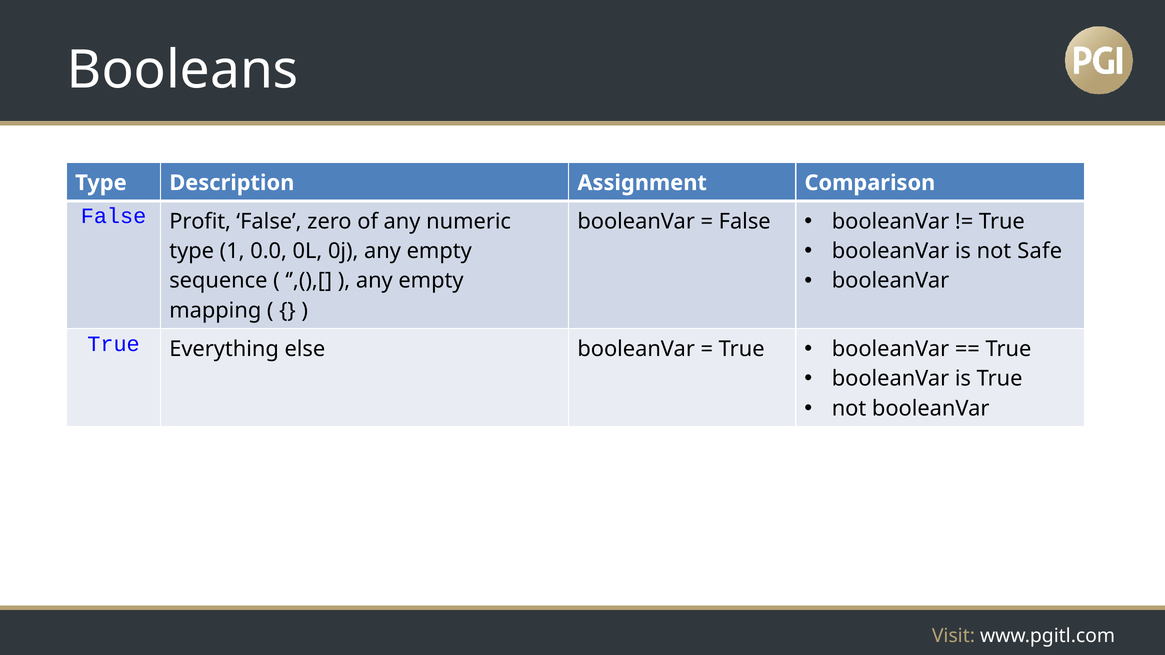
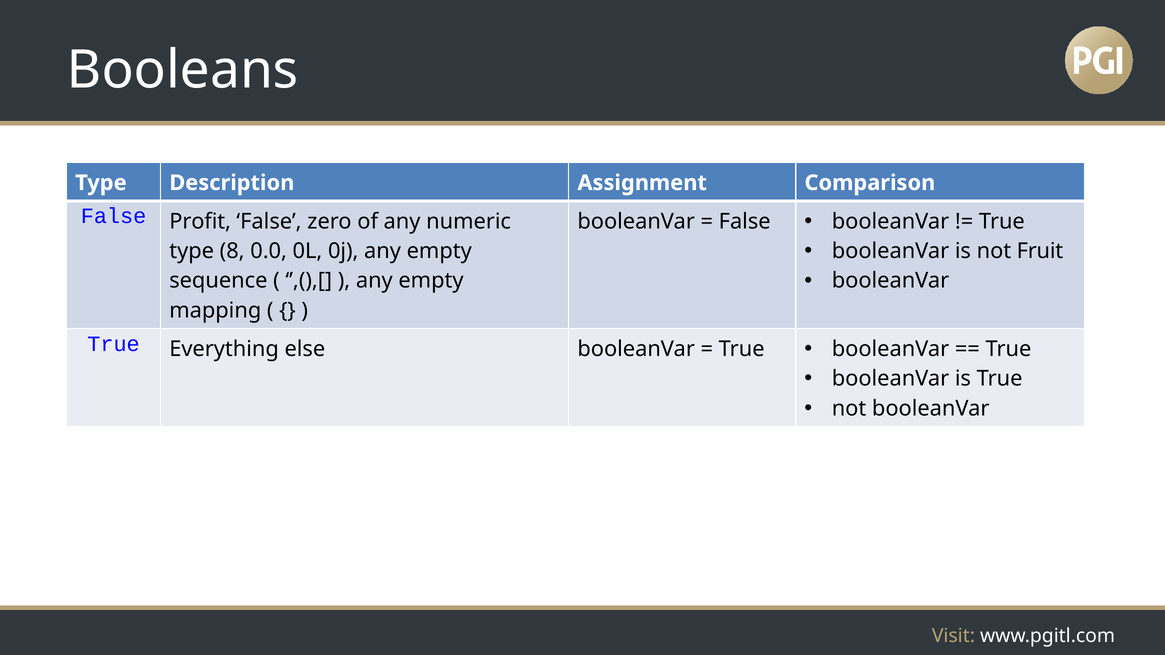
Safe: Safe -> Fruit
1: 1 -> 8
